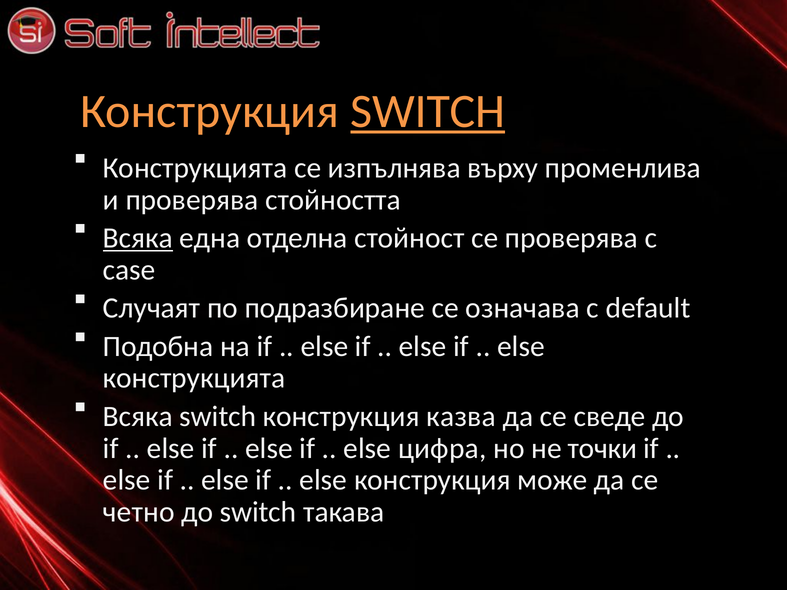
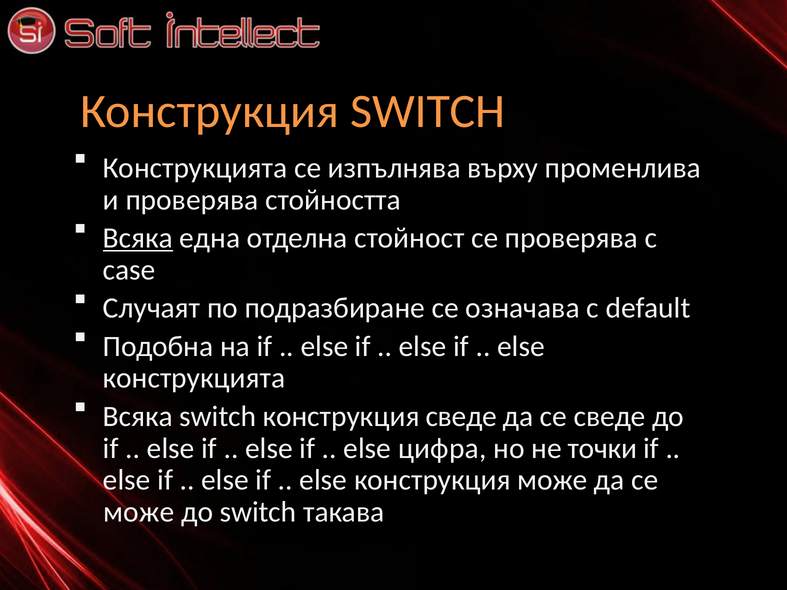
SWITCH at (428, 112) underline: present -> none
конструкция казва: казва -> сведе
четно at (139, 512): четно -> може
